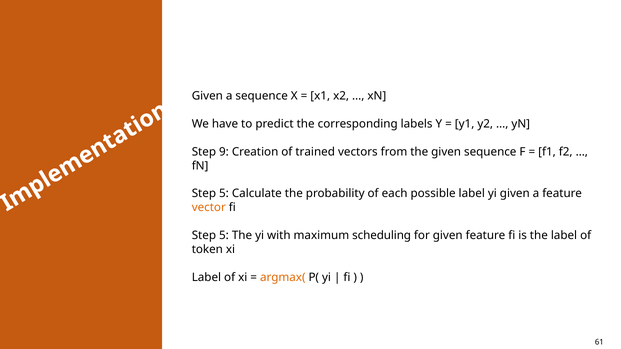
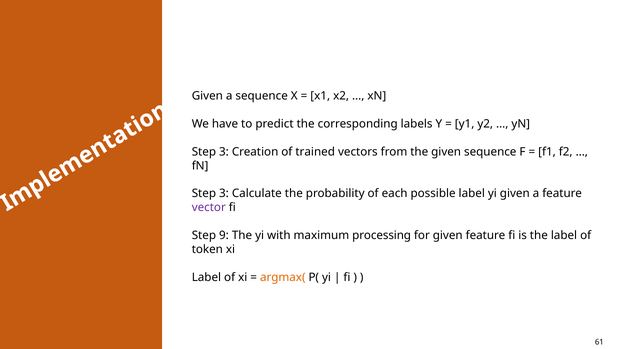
9 at (224, 152): 9 -> 3
5 at (224, 194): 5 -> 3
vector colour: orange -> purple
5 at (224, 236): 5 -> 9
scheduling: scheduling -> processing
